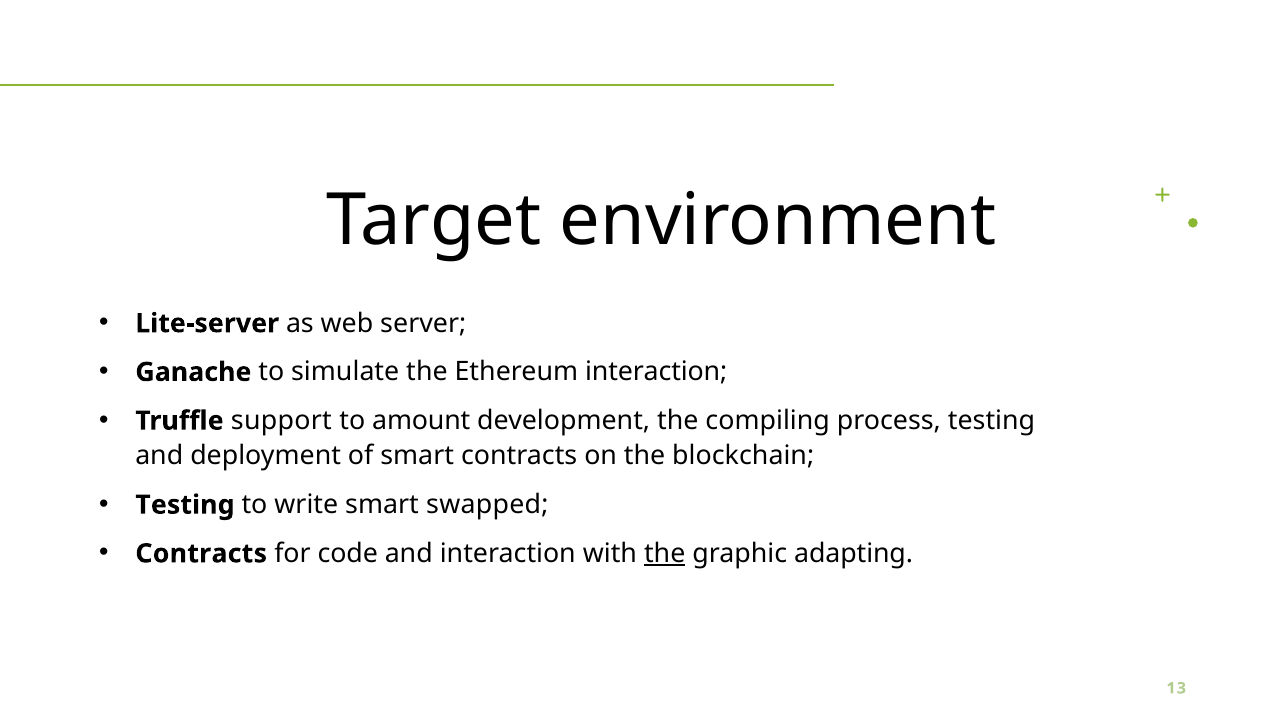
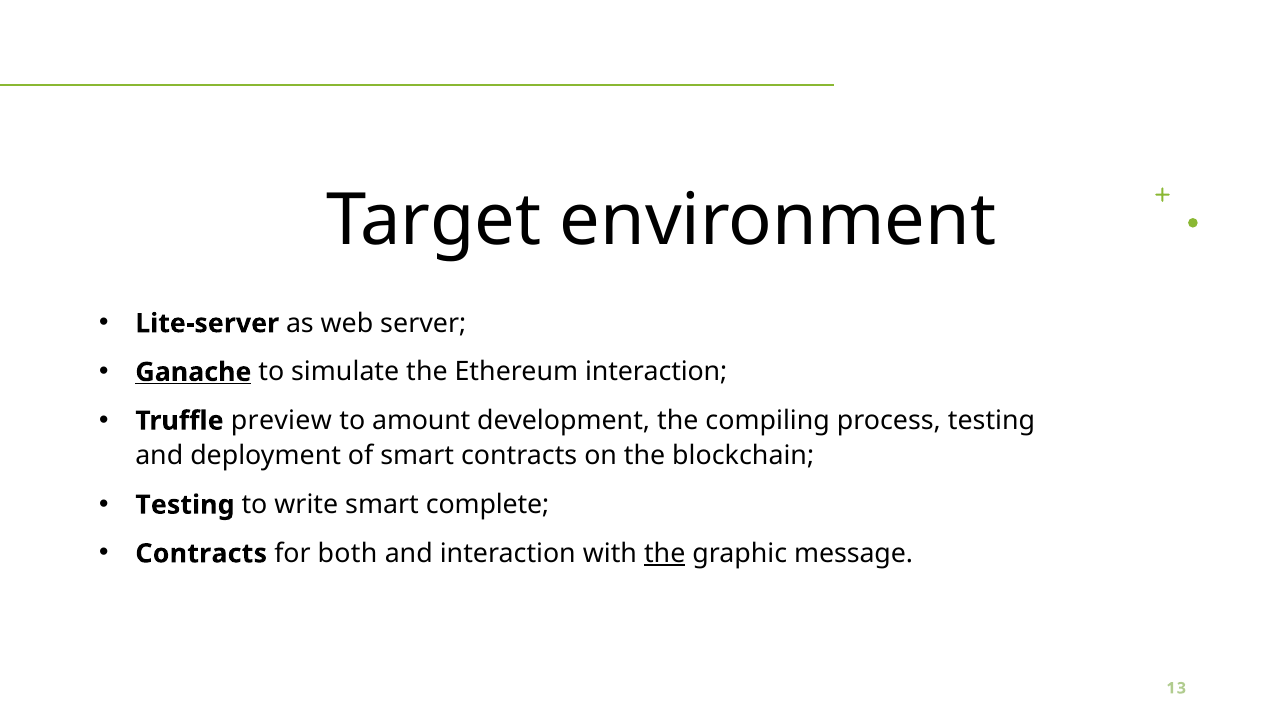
Ganache underline: none -> present
support: support -> preview
swapped: swapped -> complete
code: code -> both
adapting: adapting -> message
